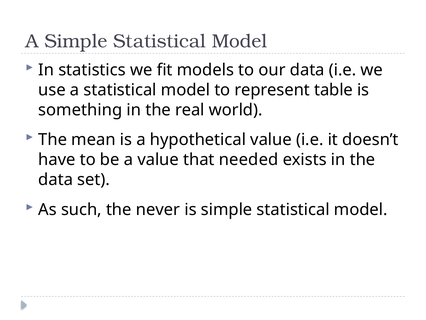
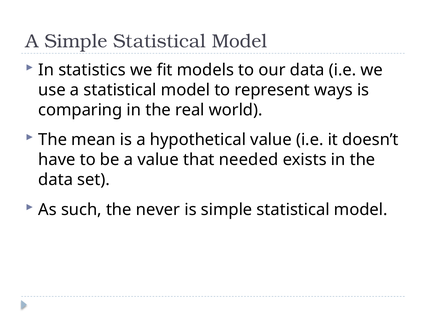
table: table -> ways
something: something -> comparing
